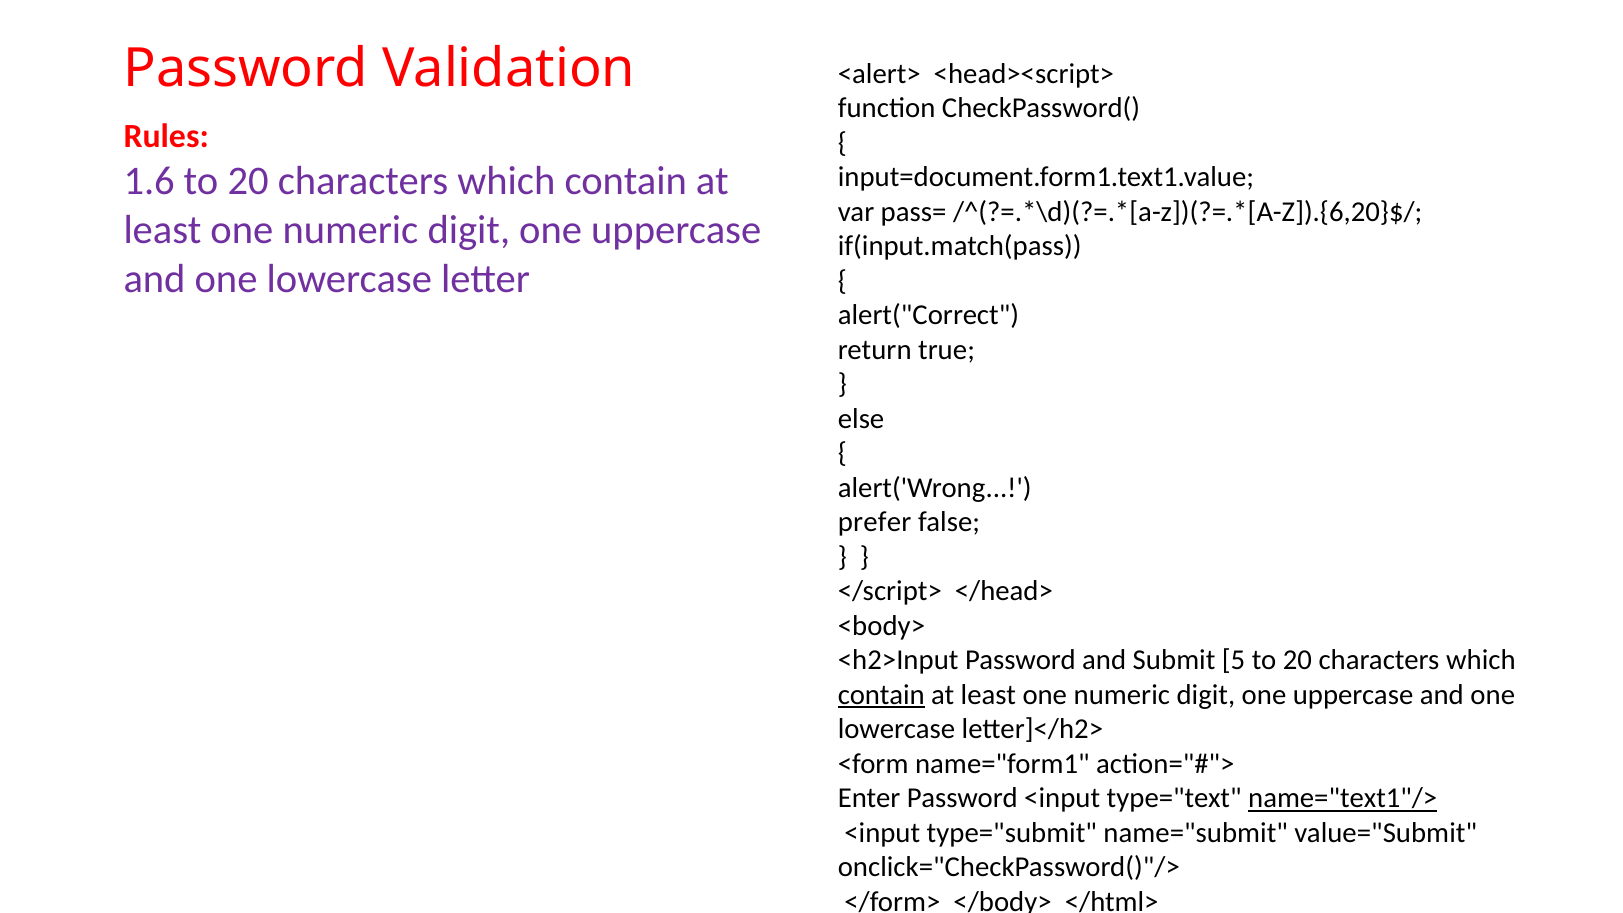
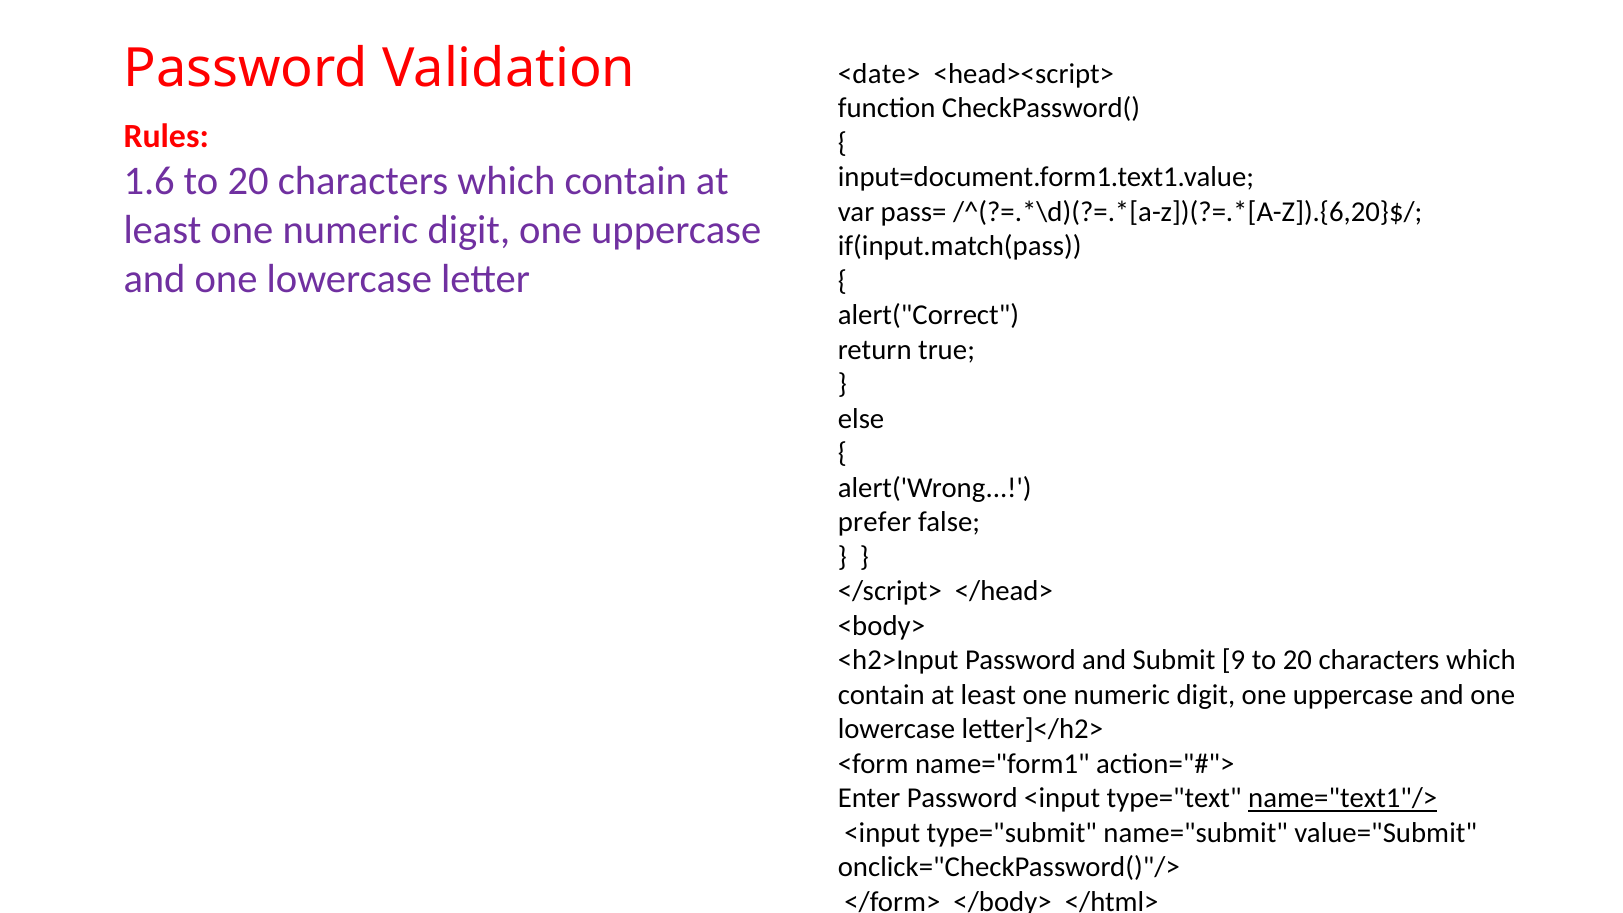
<alert>: <alert> -> <date>
5: 5 -> 9
contain at (881, 695) underline: present -> none
